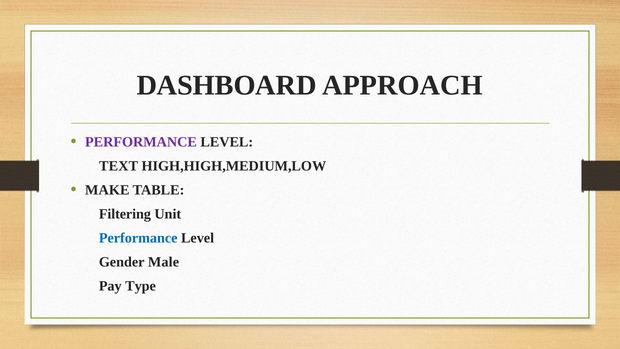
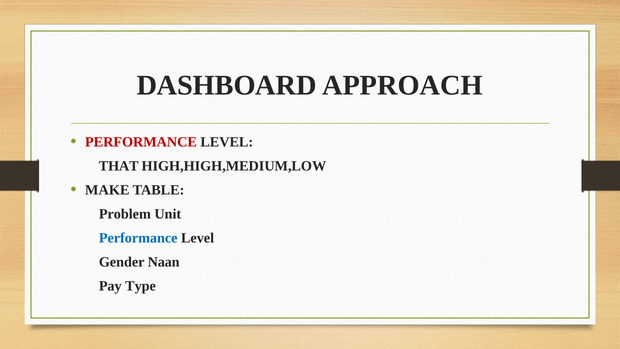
PERFORMANCE at (141, 142) colour: purple -> red
TEXT: TEXT -> THAT
Filtering: Filtering -> Problem
Male: Male -> Naan
